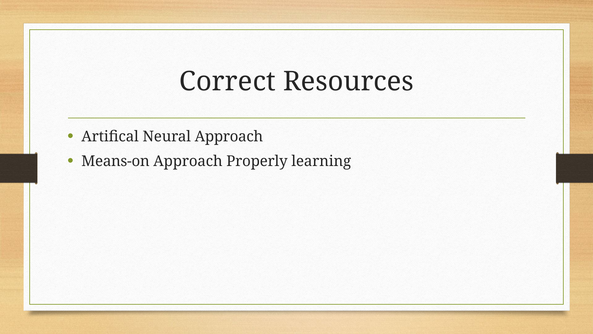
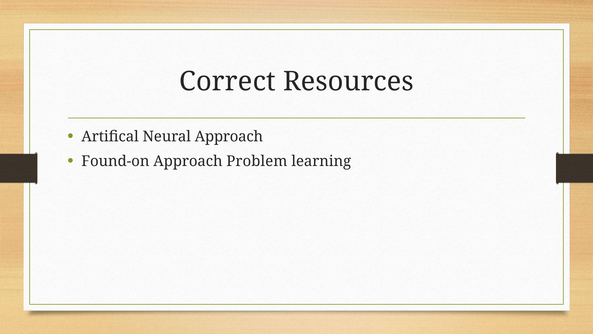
Means-on: Means-on -> Found-on
Properly: Properly -> Problem
